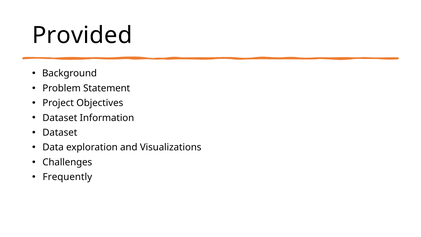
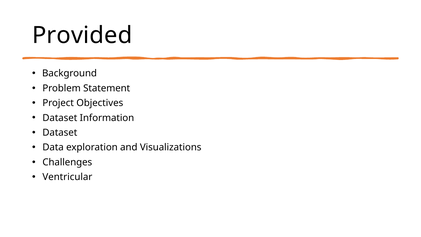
Frequently: Frequently -> Ventricular
